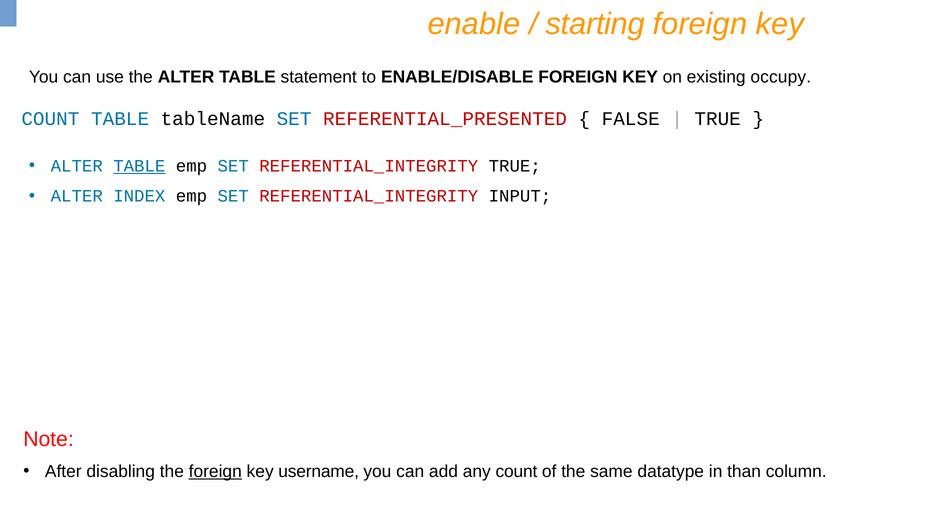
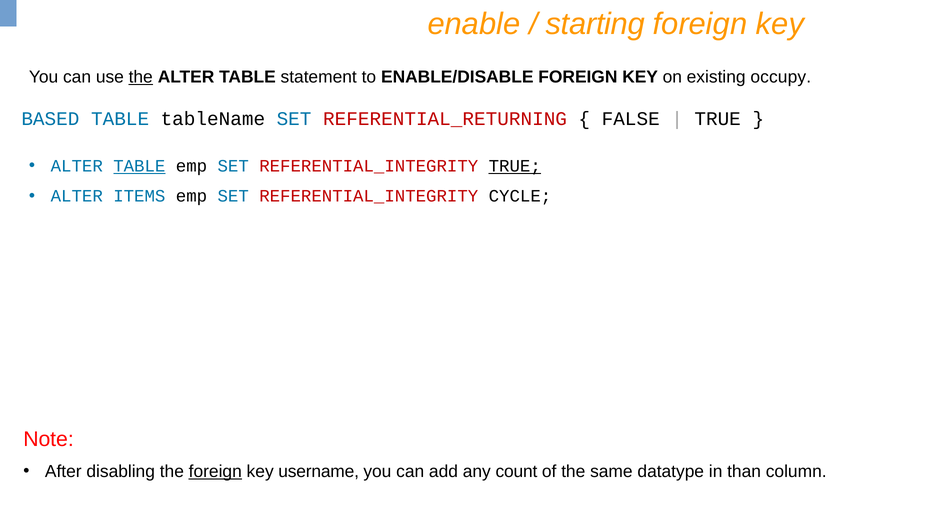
the at (141, 77) underline: none -> present
COUNT at (50, 119): COUNT -> BASED
REFERENTIAL_PRESENTED: REFERENTIAL_PRESENTED -> REFERENTIAL_RETURNING
TRUE at (515, 166) underline: none -> present
INDEX: INDEX -> ITEMS
INPUT: INPUT -> CYCLE
